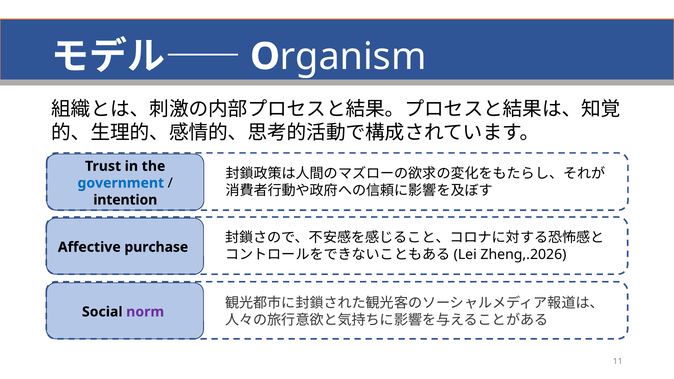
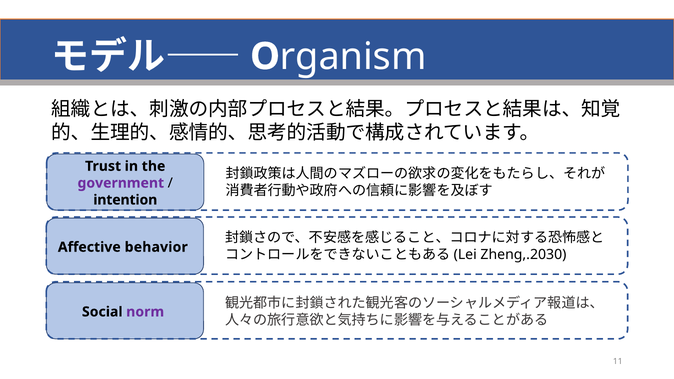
government colour: blue -> purple
purchase: purchase -> behavior
Zheng,.2026: Zheng,.2026 -> Zheng,.2030
